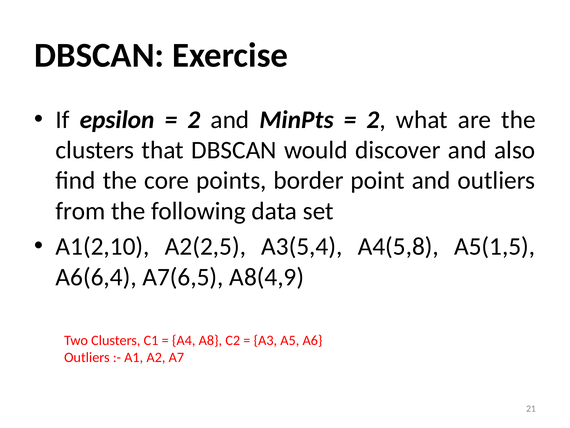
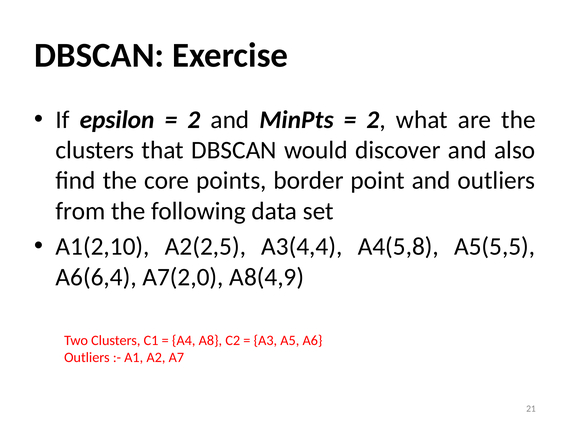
A3(5,4: A3(5,4 -> A3(4,4
A5(1,5: A5(1,5 -> A5(5,5
A7(6,5: A7(6,5 -> A7(2,0
